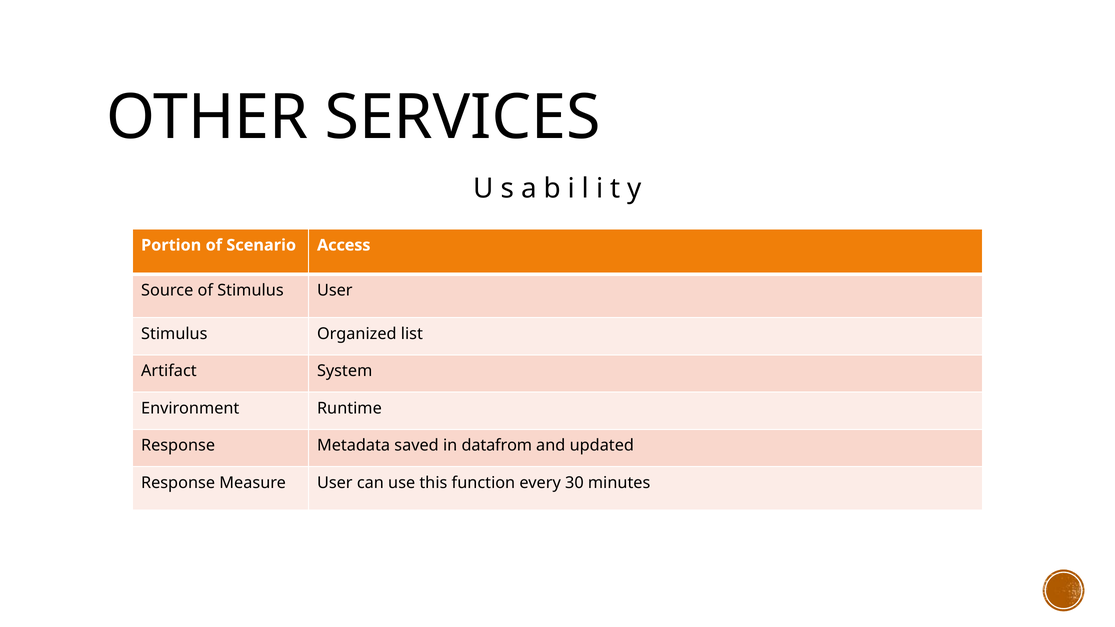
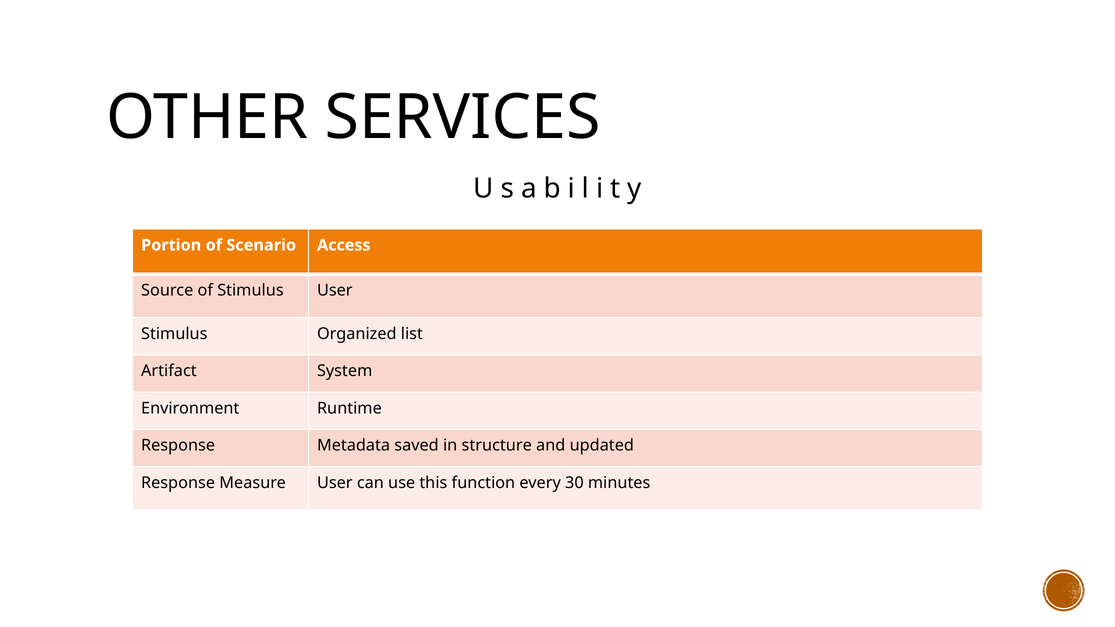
datafrom: datafrom -> structure
